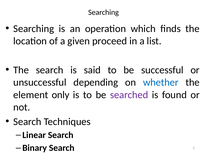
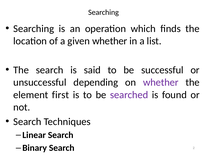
given proceed: proceed -> whether
whether at (161, 82) colour: blue -> purple
only: only -> first
